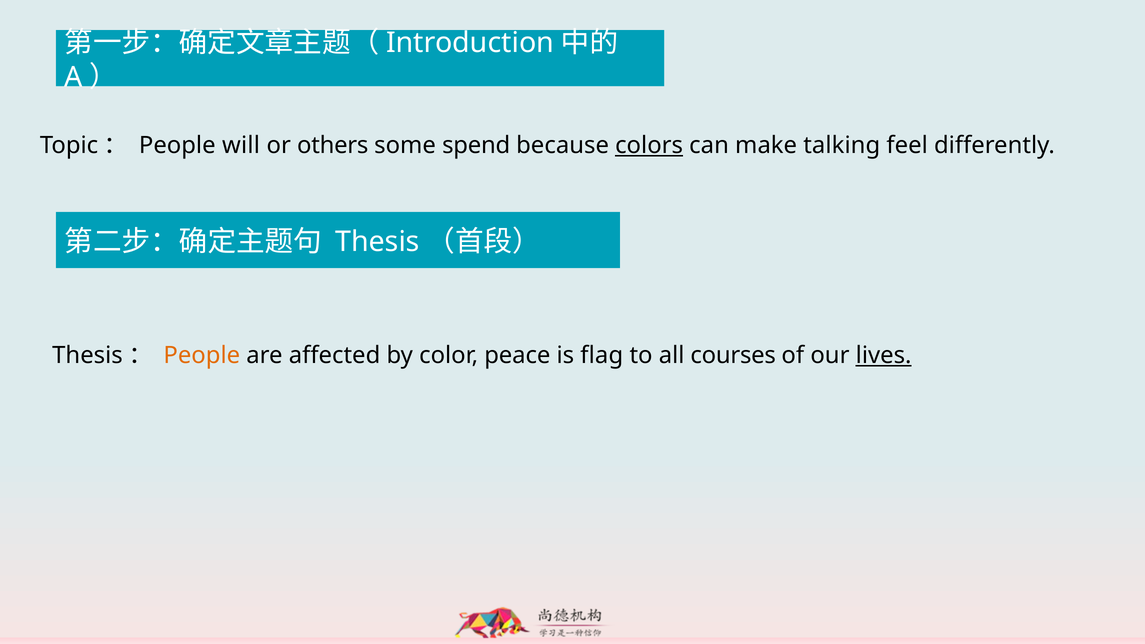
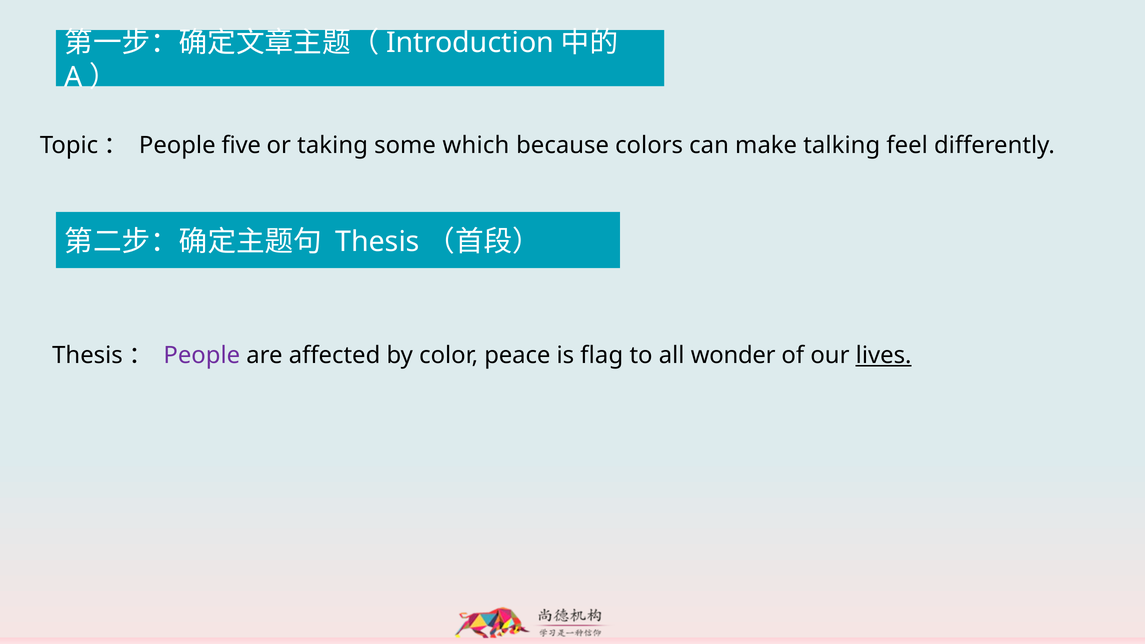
will: will -> five
others: others -> taking
spend: spend -> which
colors underline: present -> none
People at (202, 355) colour: orange -> purple
courses: courses -> wonder
